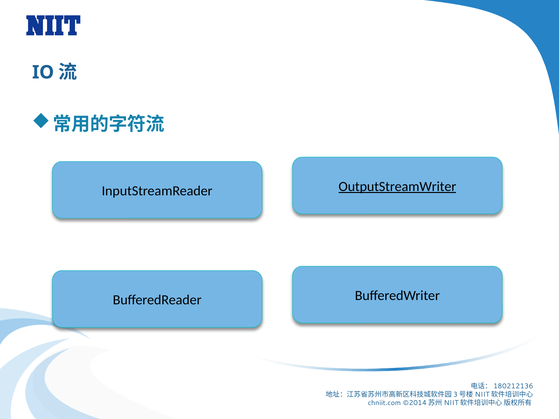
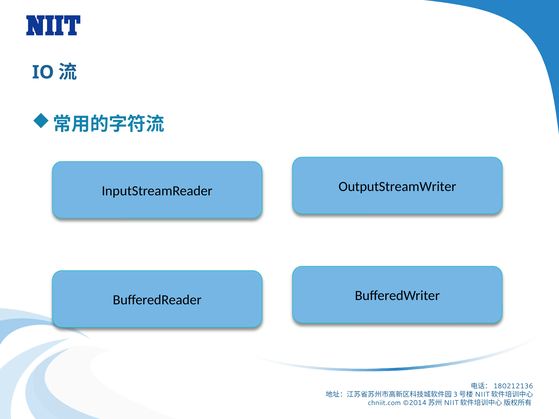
OutputStreamWriter underline: present -> none
